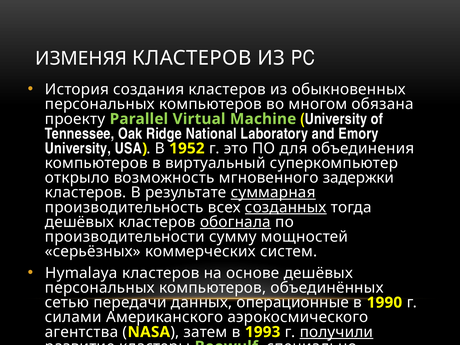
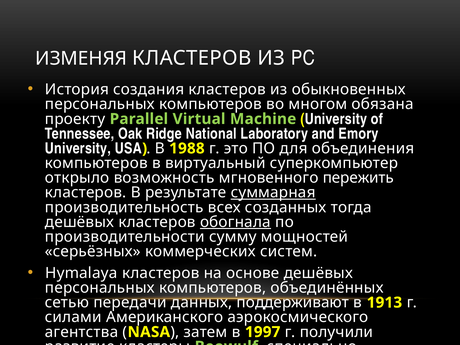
1952: 1952 -> 1988
задержки: задержки -> пережить
созданных underline: present -> none
операционные: операционные -> поддерживают
1990: 1990 -> 1913
1993: 1993 -> 1997
получили underline: present -> none
